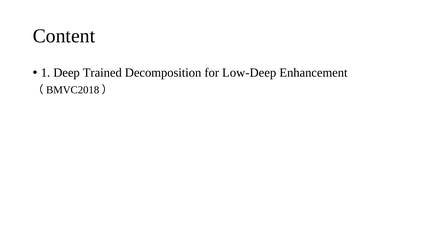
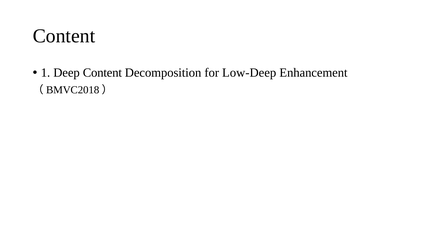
Deep Trained: Trained -> Content
